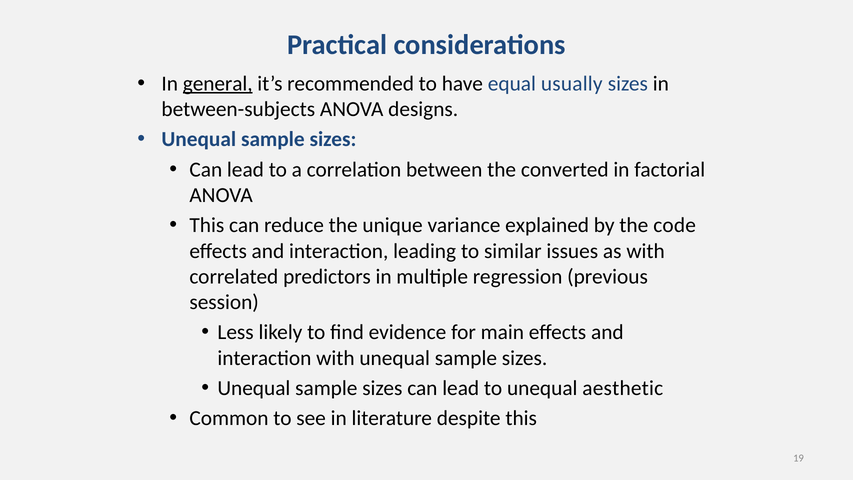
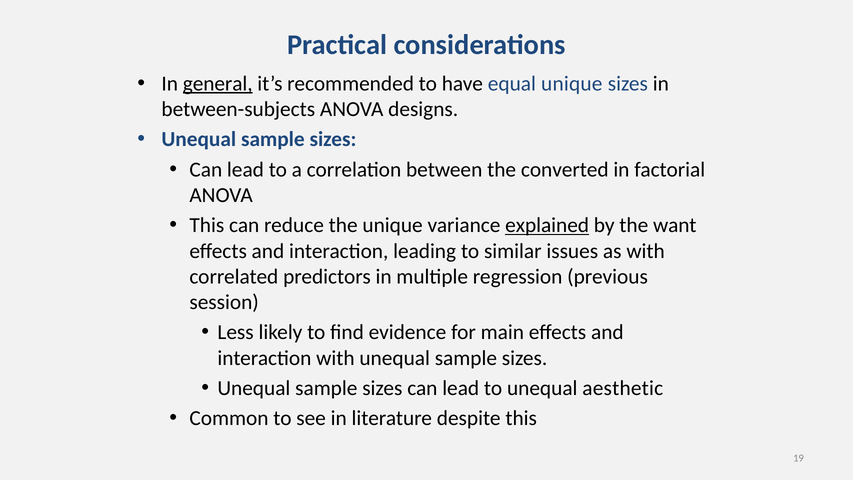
equal usually: usually -> unique
explained underline: none -> present
code: code -> want
